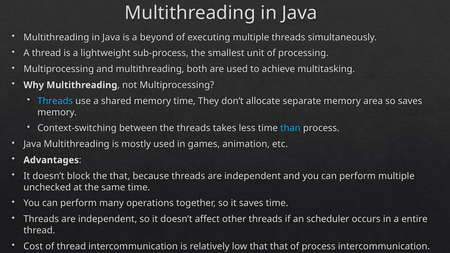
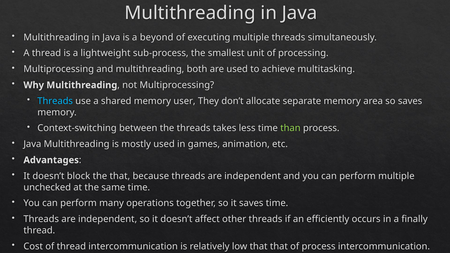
memory time: time -> user
than colour: light blue -> light green
scheduler: scheduler -> efficiently
entire: entire -> finally
